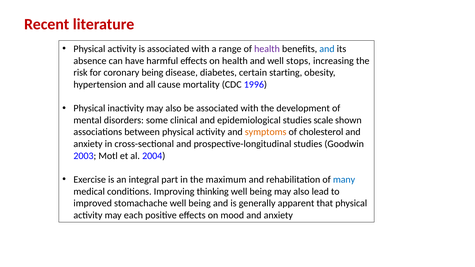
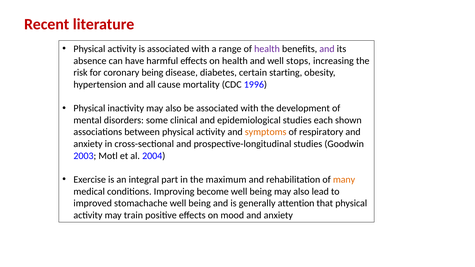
and at (327, 49) colour: blue -> purple
scale: scale -> each
cholesterol: cholesterol -> respiratory
many colour: blue -> orange
thinking: thinking -> become
apparent: apparent -> attention
each: each -> train
